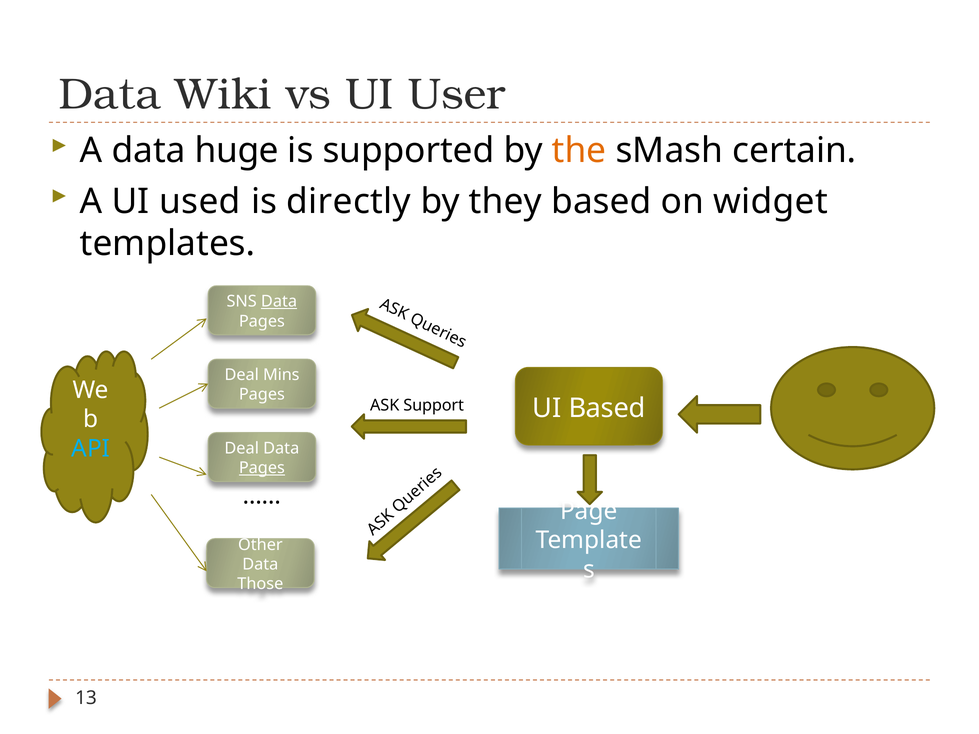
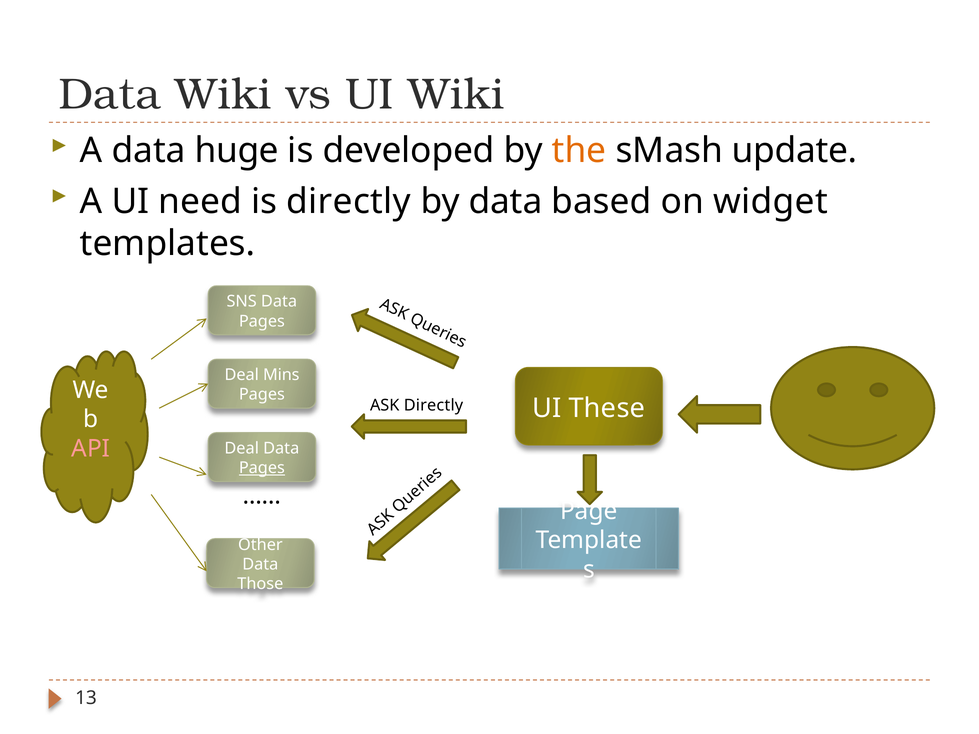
UI User: User -> Wiki
supported: supported -> developed
certain: certain -> update
used: used -> need
by they: they -> data
Data at (279, 302) underline: present -> none
UI Based: Based -> These
ASK Support: Support -> Directly
API colour: light blue -> pink
